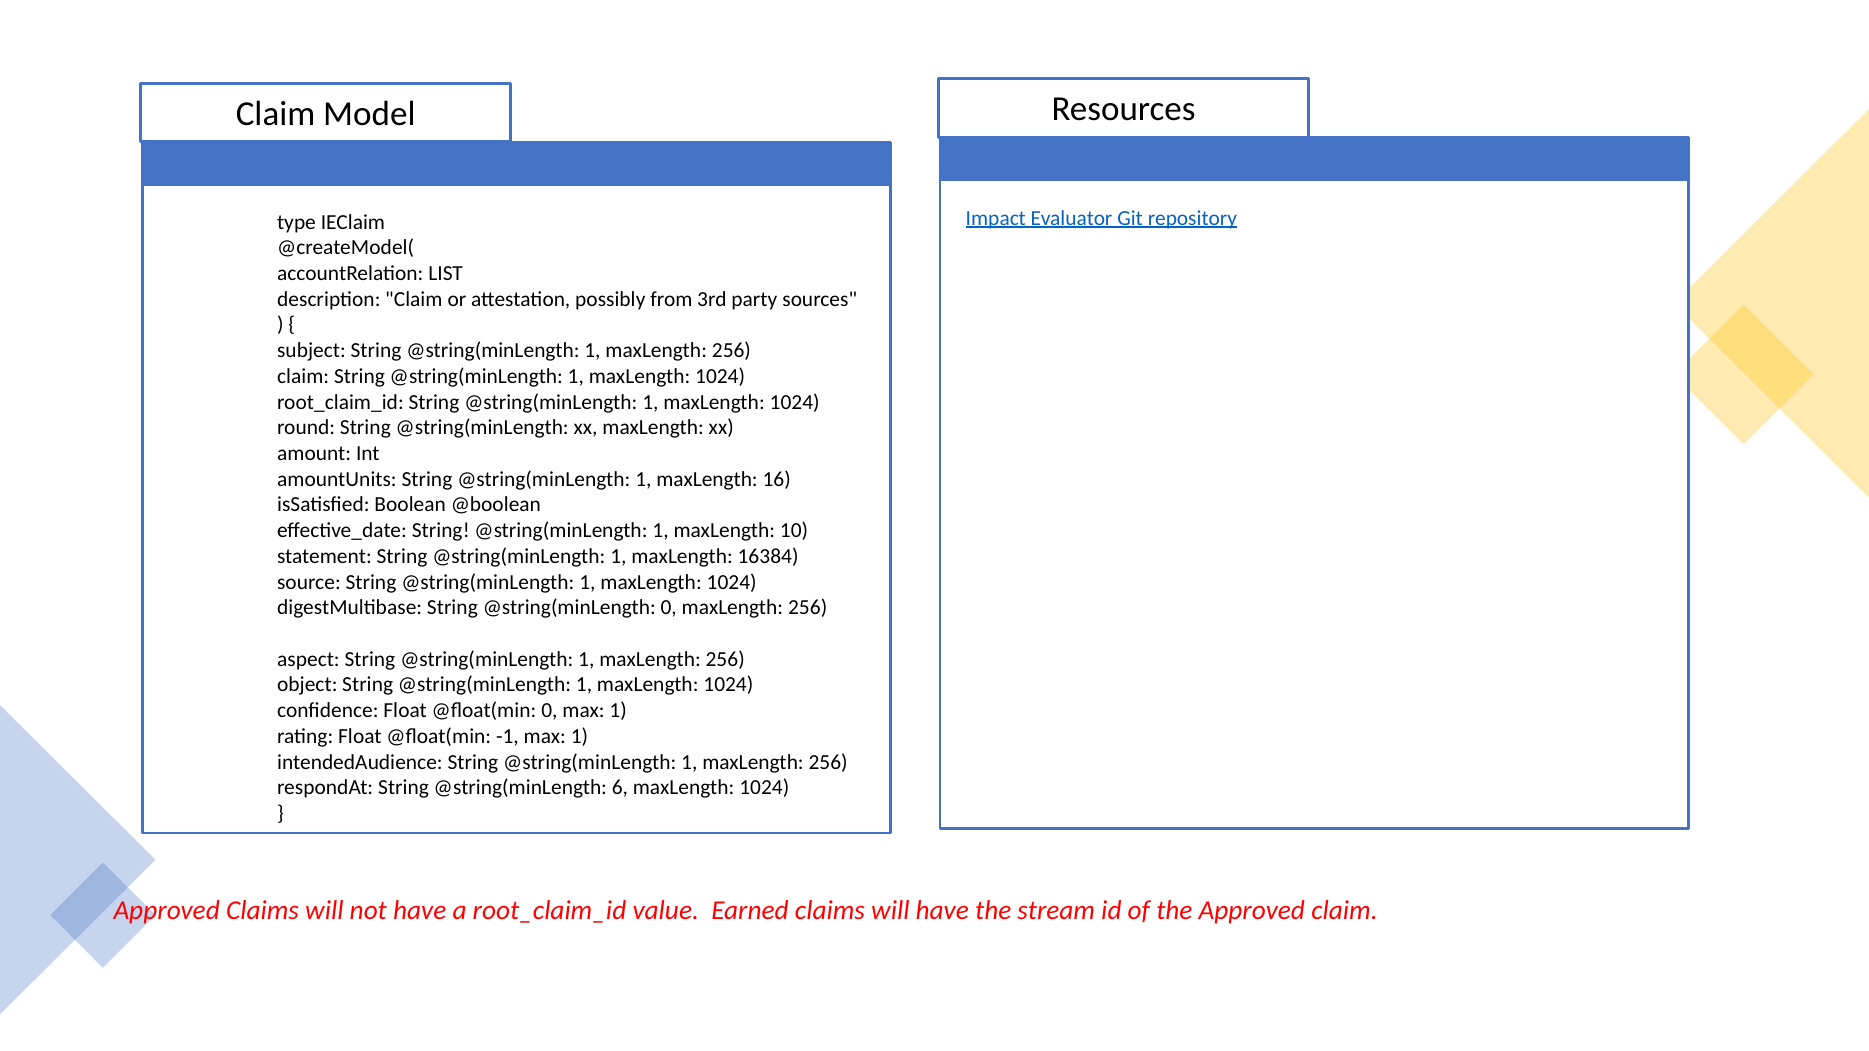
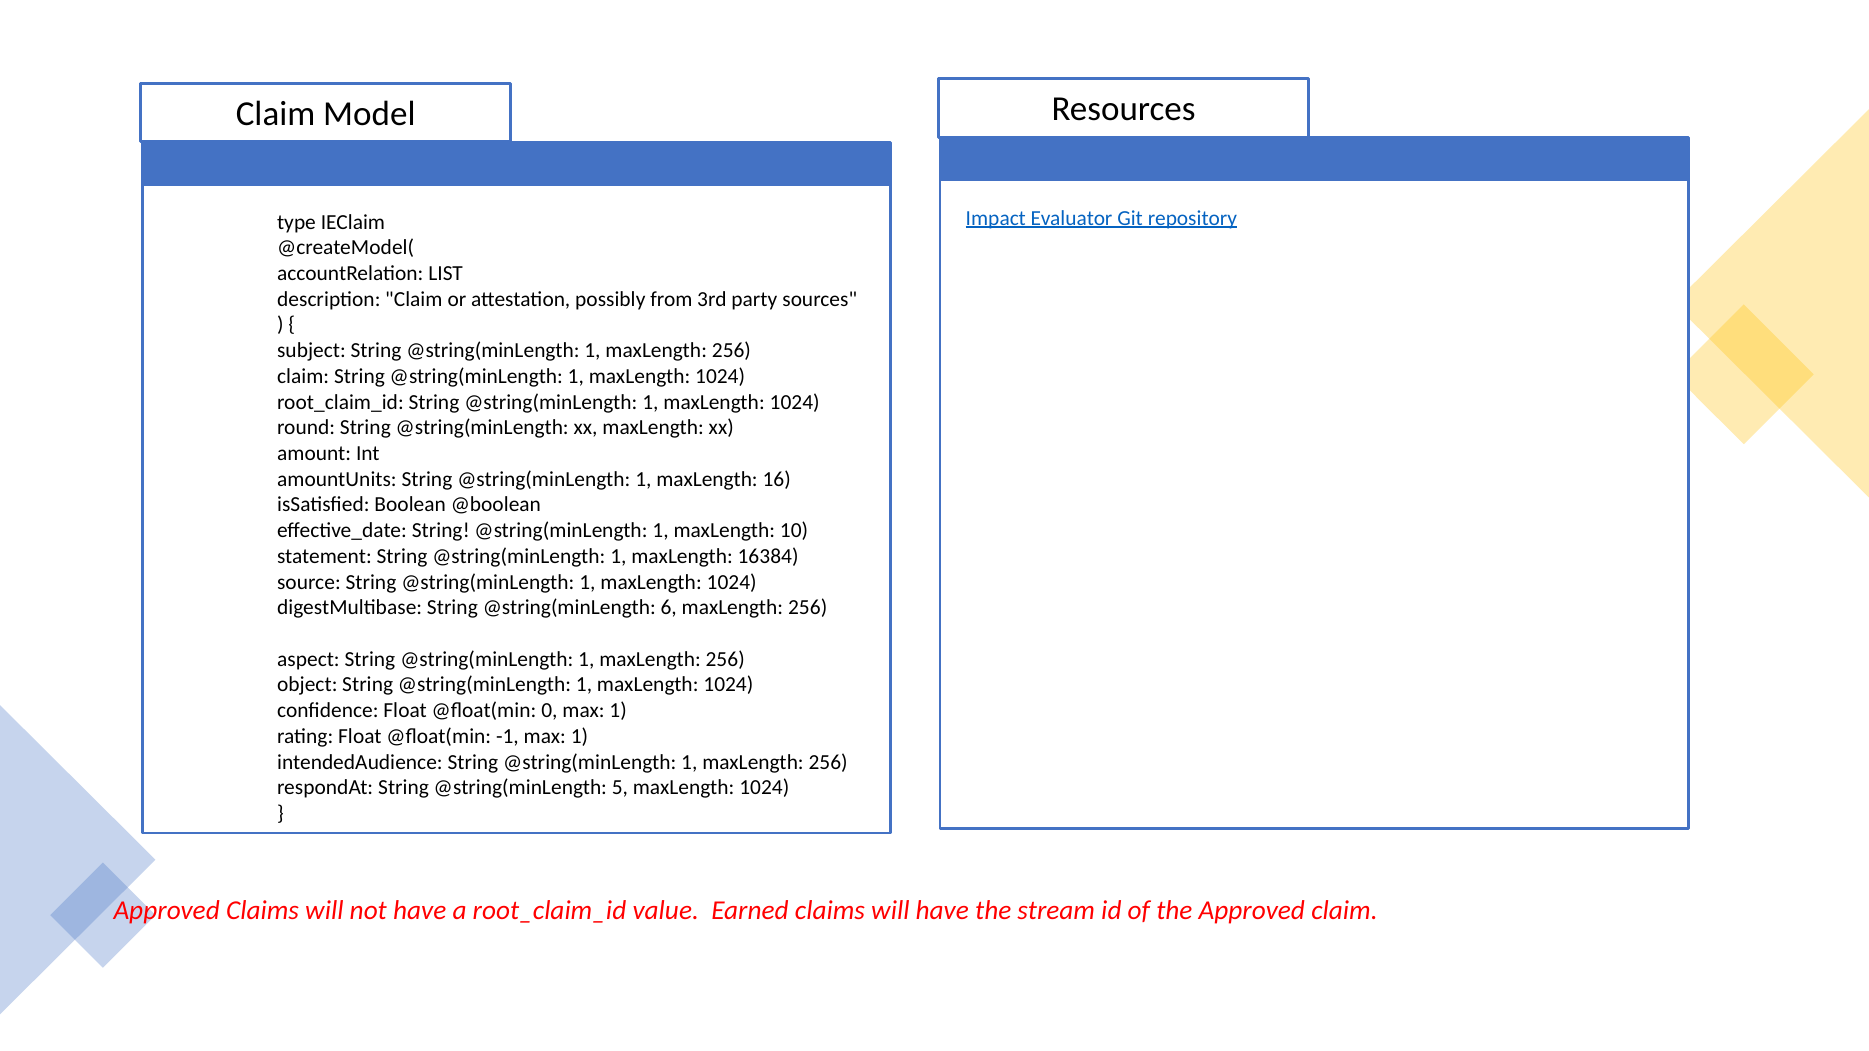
@string(minLength 0: 0 -> 6
6: 6 -> 5
